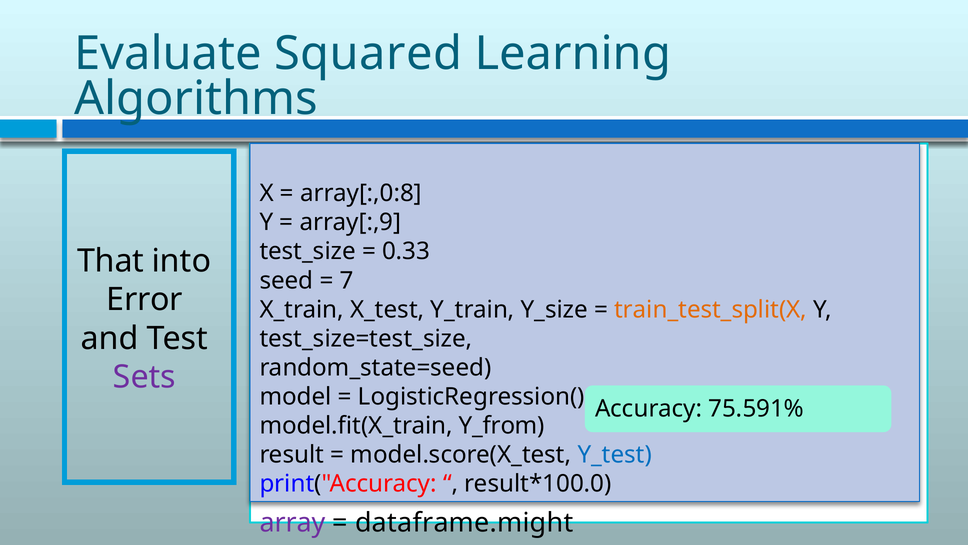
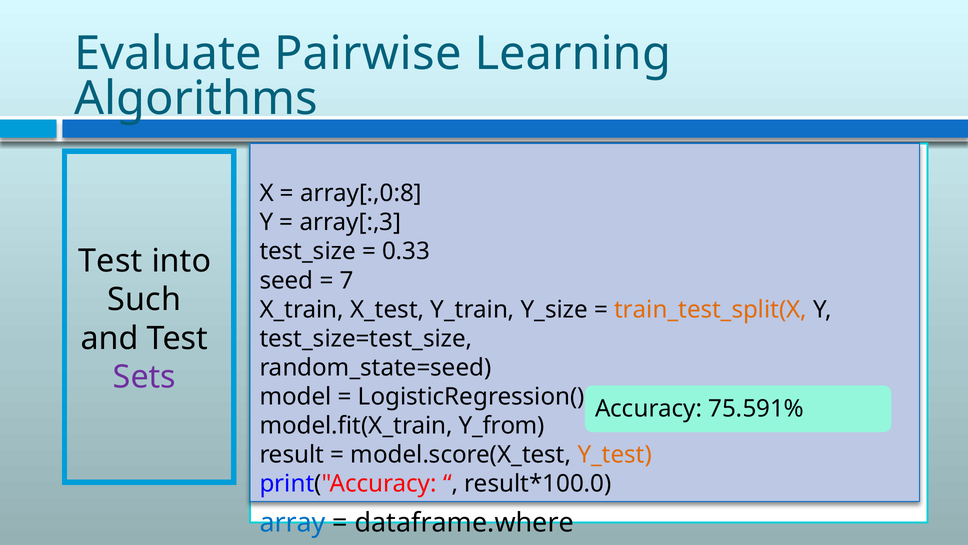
Squared: Squared -> Pairwise
array[:,9: array[:,9 -> array[:,3
That at (111, 261): That -> Test
Error: Error -> Such
Y_test colour: blue -> orange
array colour: purple -> blue
dataframe.might: dataframe.might -> dataframe.where
